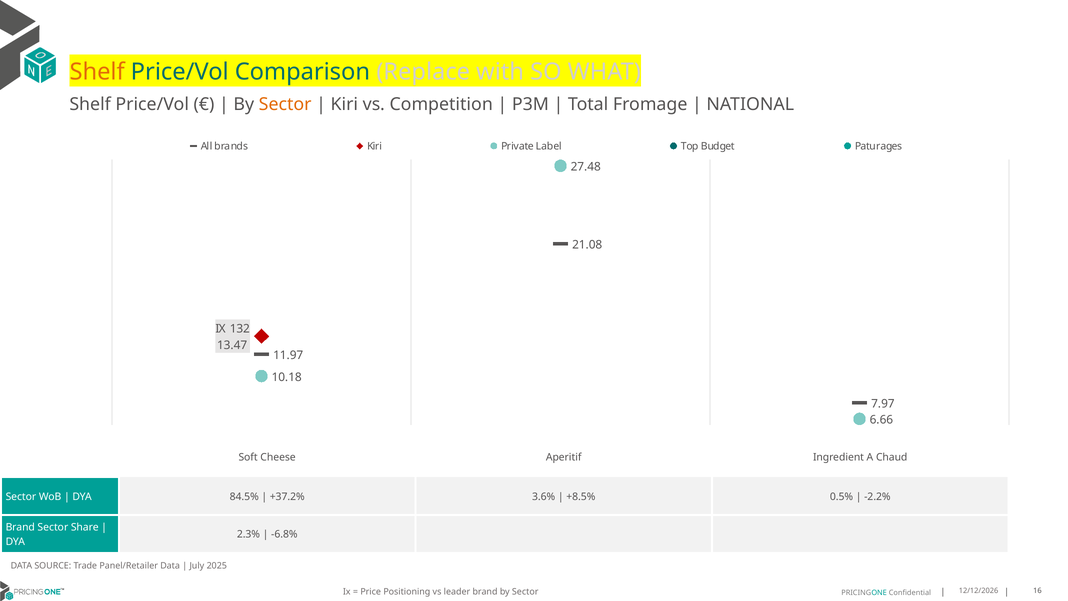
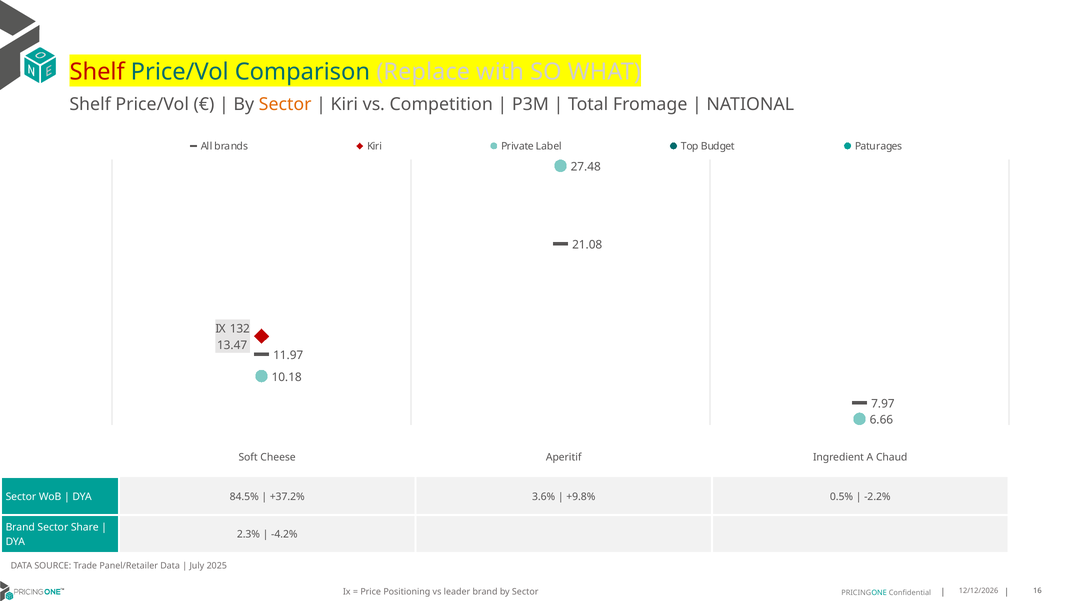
Shelf at (97, 72) colour: orange -> red
+8.5%: +8.5% -> +9.8%
-6.8%: -6.8% -> -4.2%
